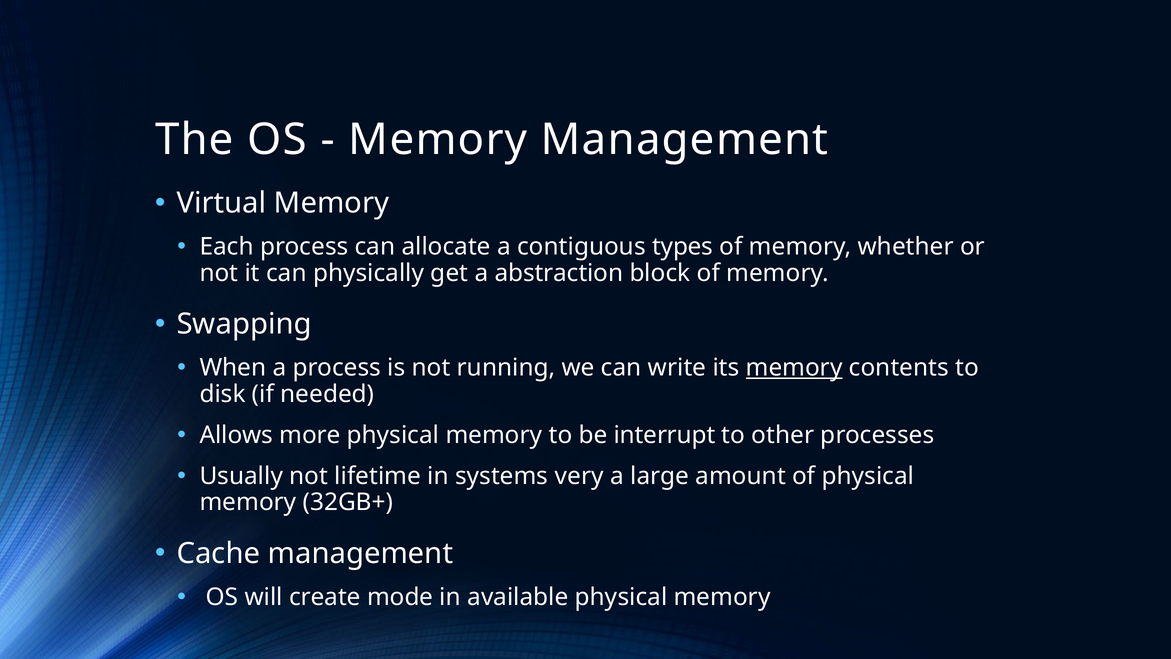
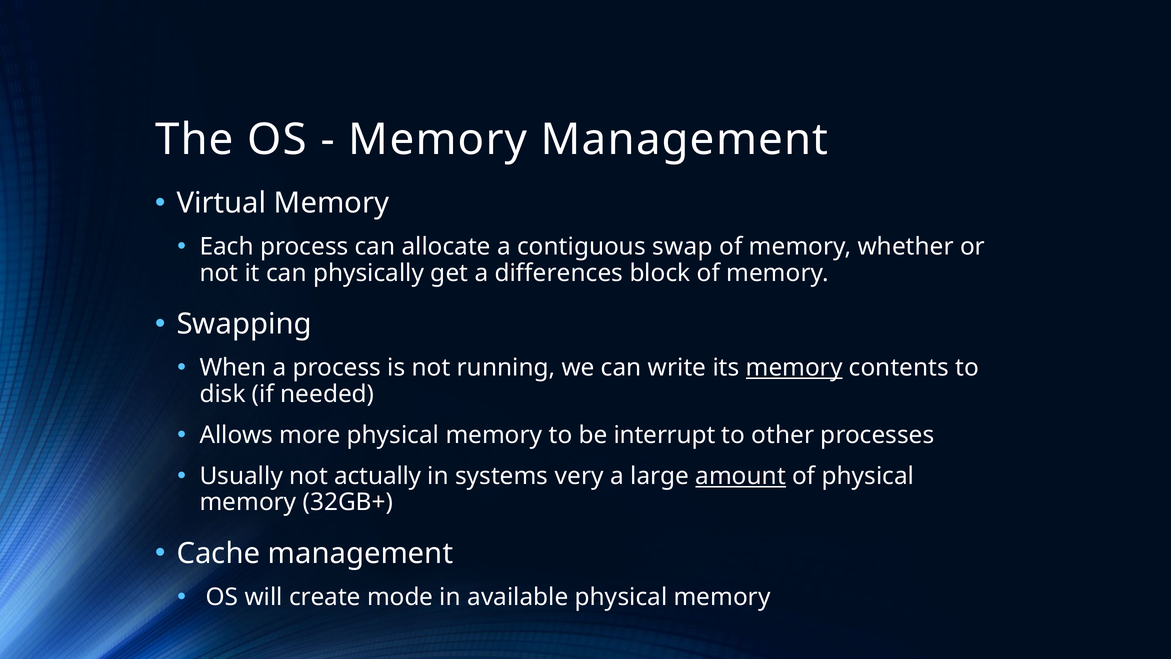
types: types -> swap
abstraction: abstraction -> differences
lifetime: lifetime -> actually
amount underline: none -> present
